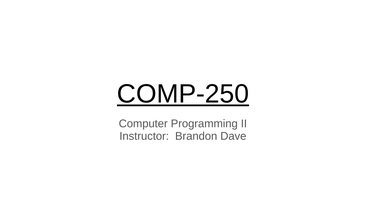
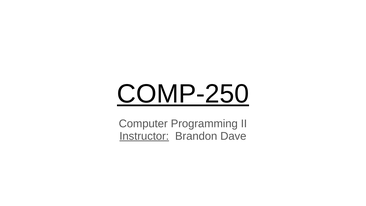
Instructor underline: none -> present
